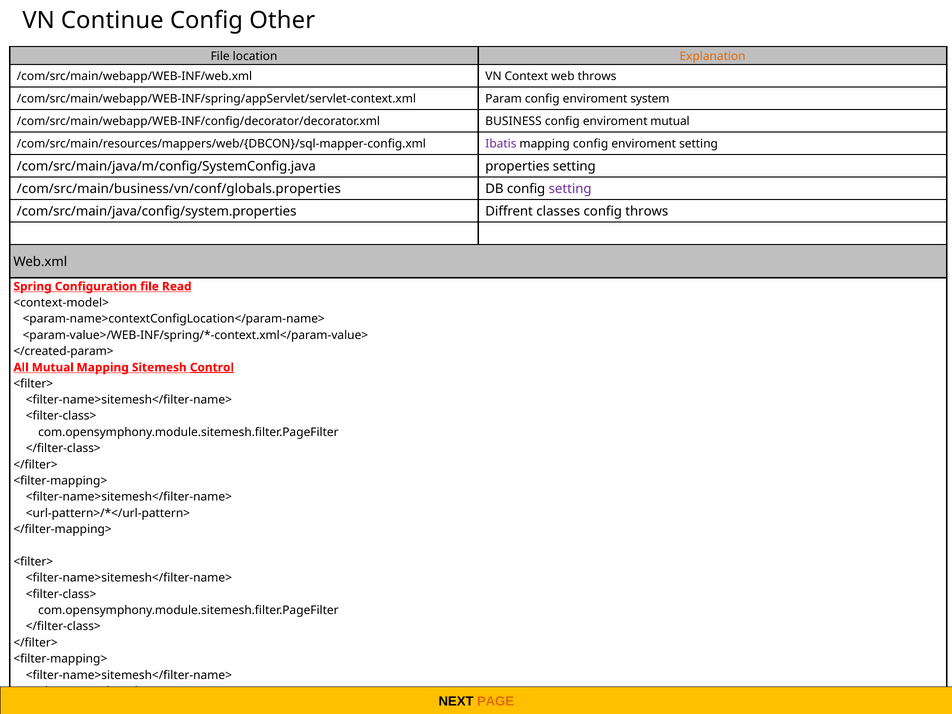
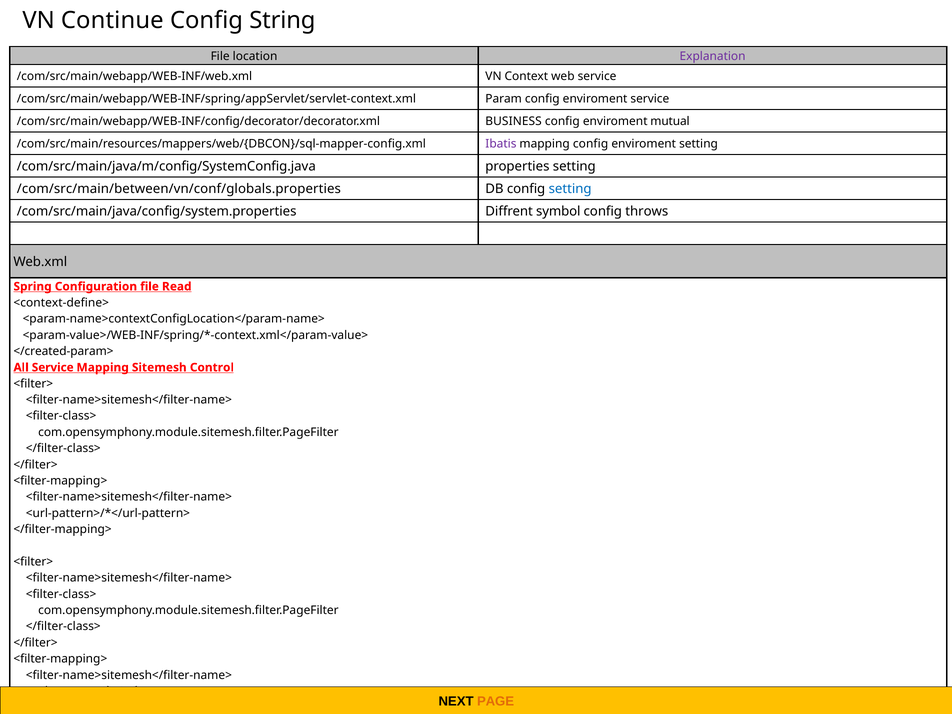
Other: Other -> String
Explanation colour: orange -> purple
web throws: throws -> service
enviroment system: system -> service
/com/src/main/business/vn/conf/globals.properties: /com/src/main/business/vn/conf/globals.properties -> /com/src/main/between/vn/conf/globals.properties
setting at (570, 189) colour: purple -> blue
classes: classes -> symbol
<context-model>: <context-model> -> <context-define>
All Mutual: Mutual -> Service
Control underline: present -> none
